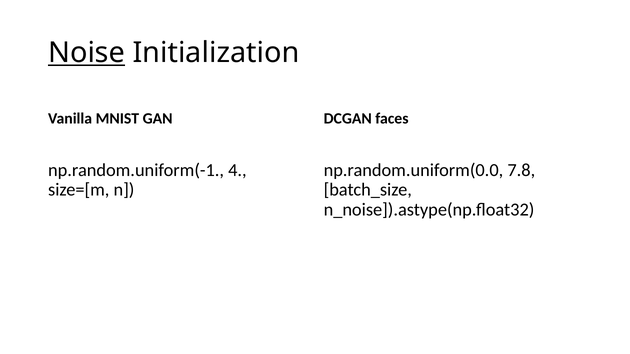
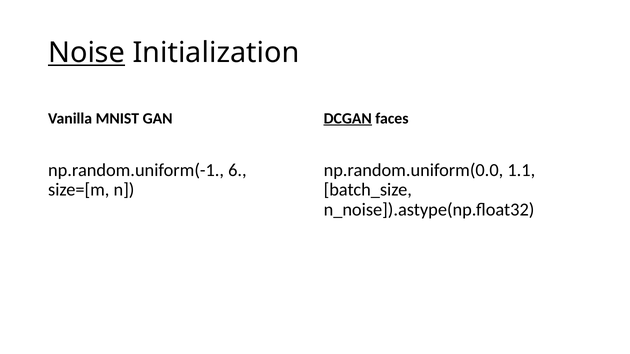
DCGAN underline: none -> present
4: 4 -> 6
7.8: 7.8 -> 1.1
